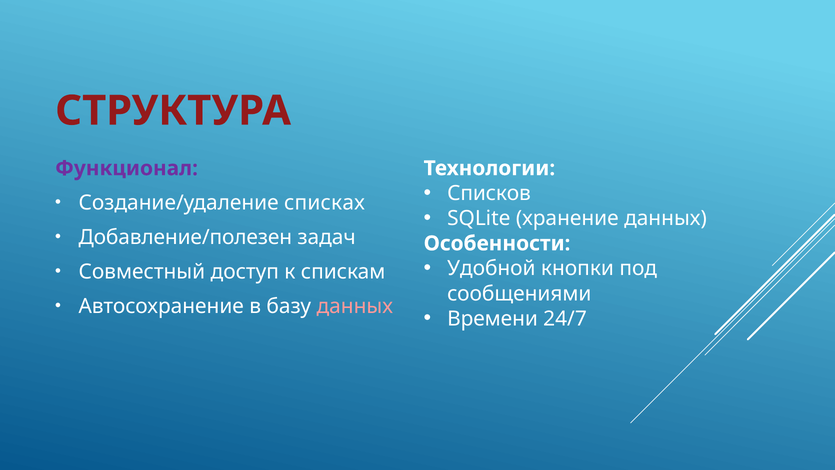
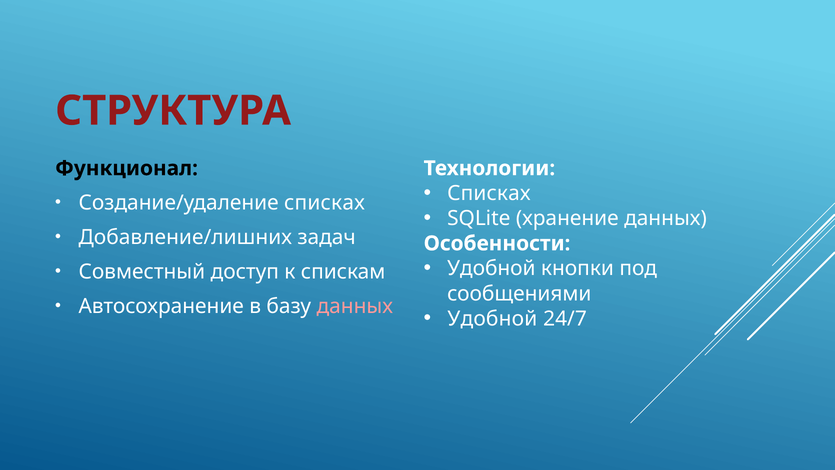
Функционал colour: purple -> black
Списков at (489, 193): Списков -> Списках
Добавление/полезен: Добавление/полезен -> Добавление/лишних
Времени at (492, 318): Времени -> Удобной
